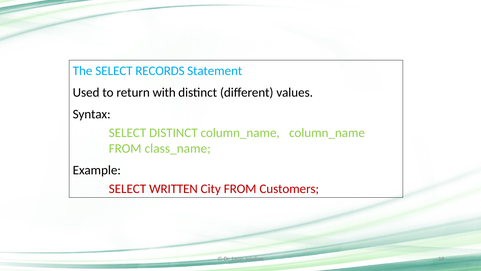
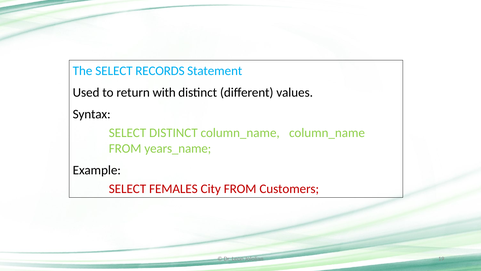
class_name: class_name -> years_name
WRITTEN: WRITTEN -> FEMALES
